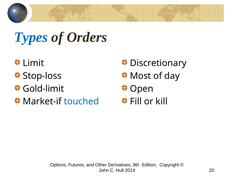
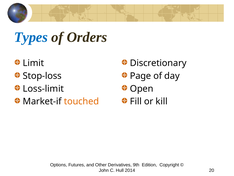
Most: Most -> Page
Gold-limit: Gold-limit -> Loss-limit
touched colour: blue -> orange
